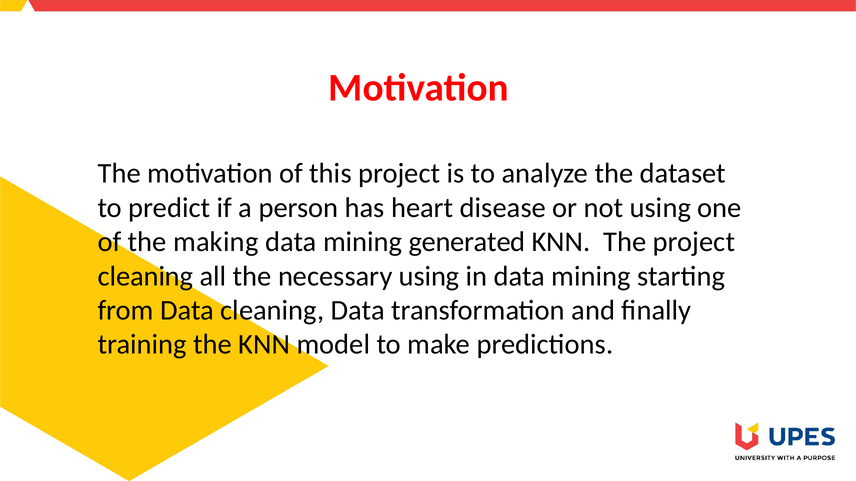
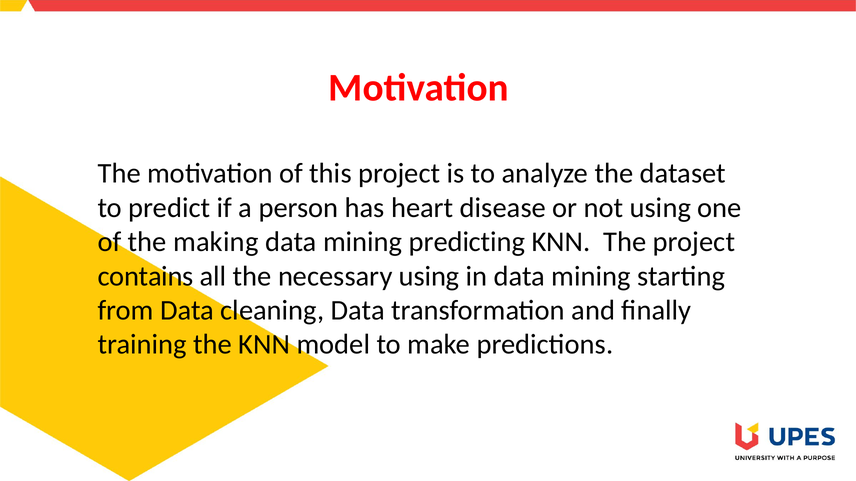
generated: generated -> predicting
cleaning at (145, 276): cleaning -> contains
